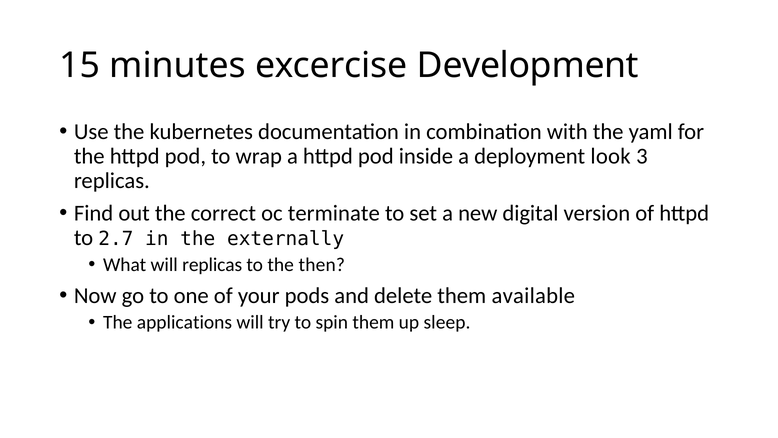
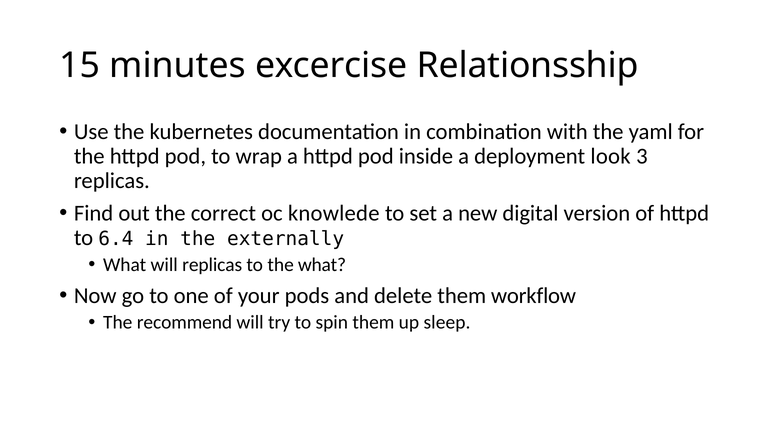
Development: Development -> Relationsship
terminate: terminate -> knowlede
2.7: 2.7 -> 6.4
the then: then -> what
available: available -> workflow
applications: applications -> recommend
